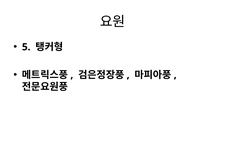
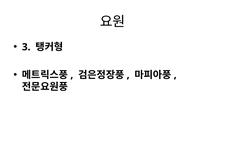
5: 5 -> 3
